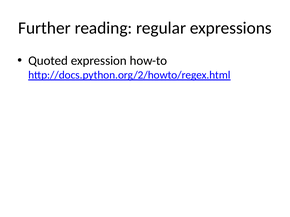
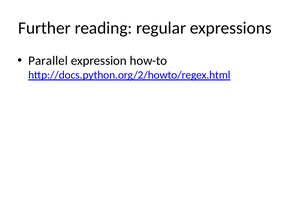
Quoted: Quoted -> Parallel
